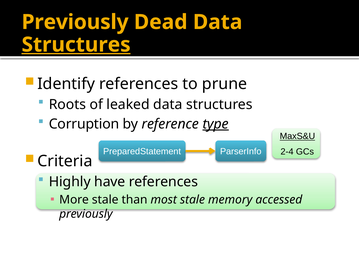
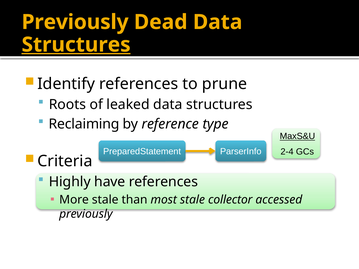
Corruption: Corruption -> Reclaiming
type underline: present -> none
memory: memory -> collector
